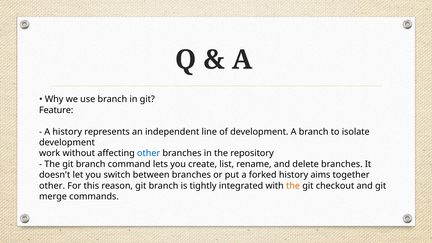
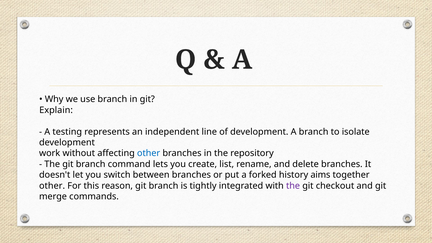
Feature: Feature -> Explain
A history: history -> testing
the at (293, 186) colour: orange -> purple
